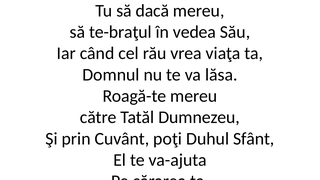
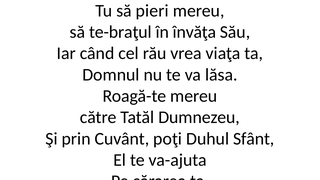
dacă: dacă -> pieri
vedea: vedea -> învăţa
